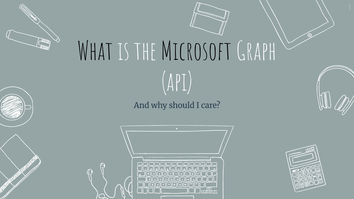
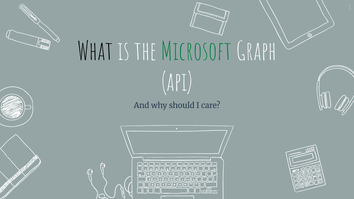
Microsoft colour: black -> green
